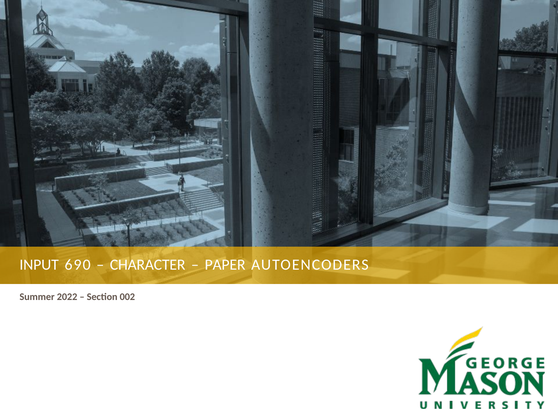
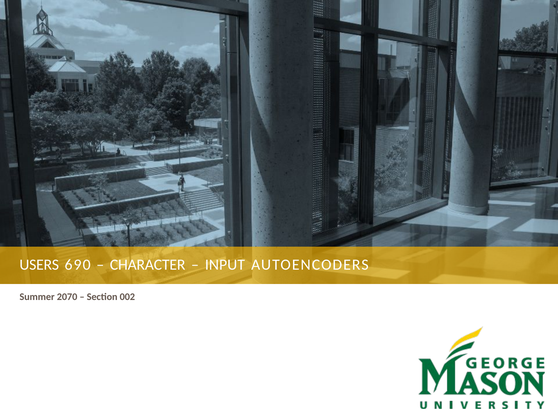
INPUT: INPUT -> USERS
PAPER: PAPER -> INPUT
2022: 2022 -> 2070
